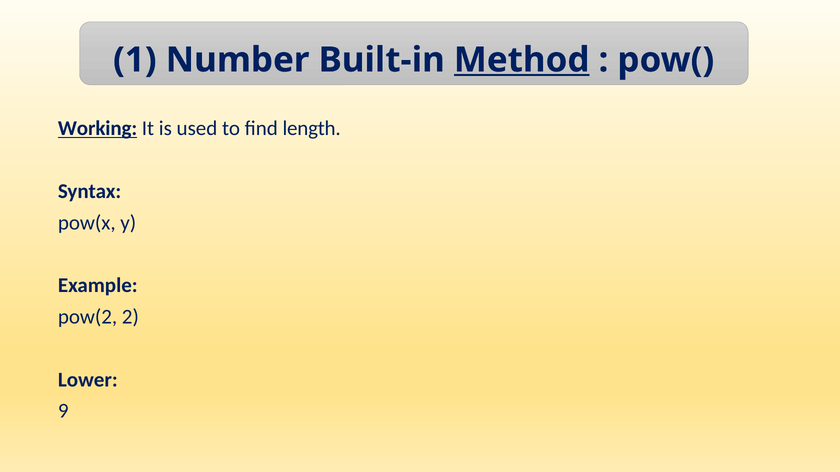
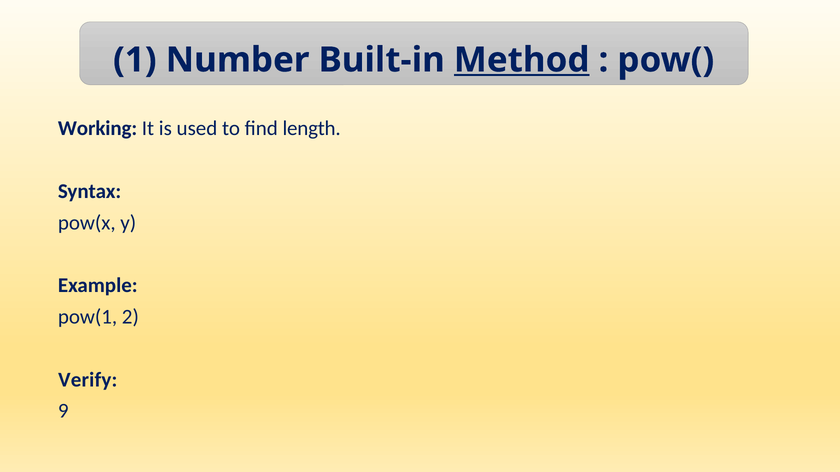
Working underline: present -> none
pow(2: pow(2 -> pow(1
Lower: Lower -> Verify
